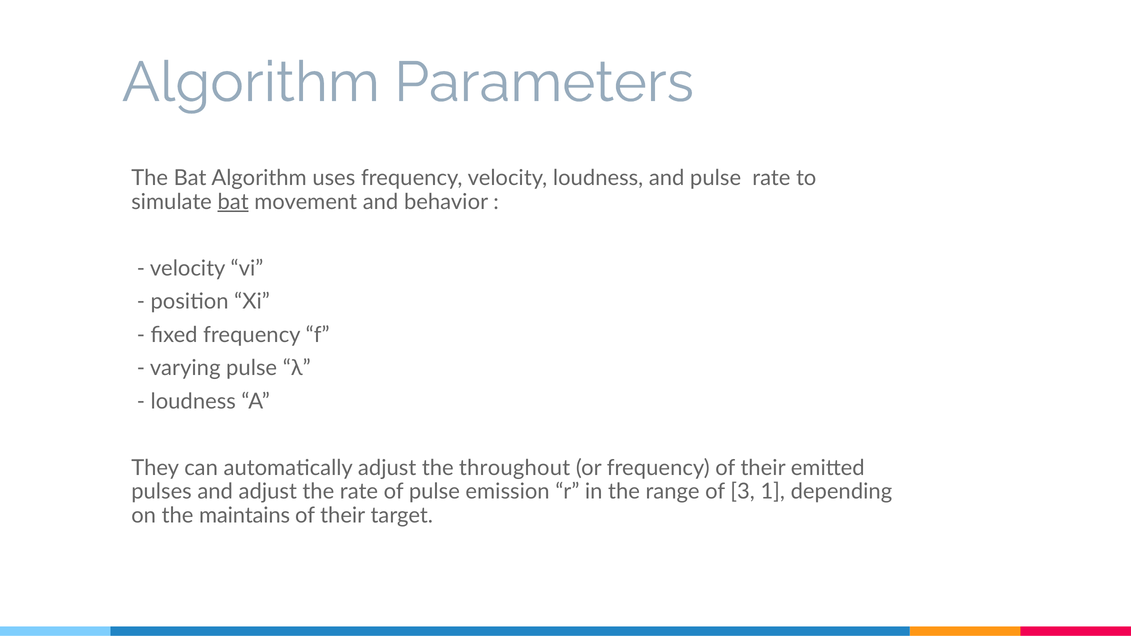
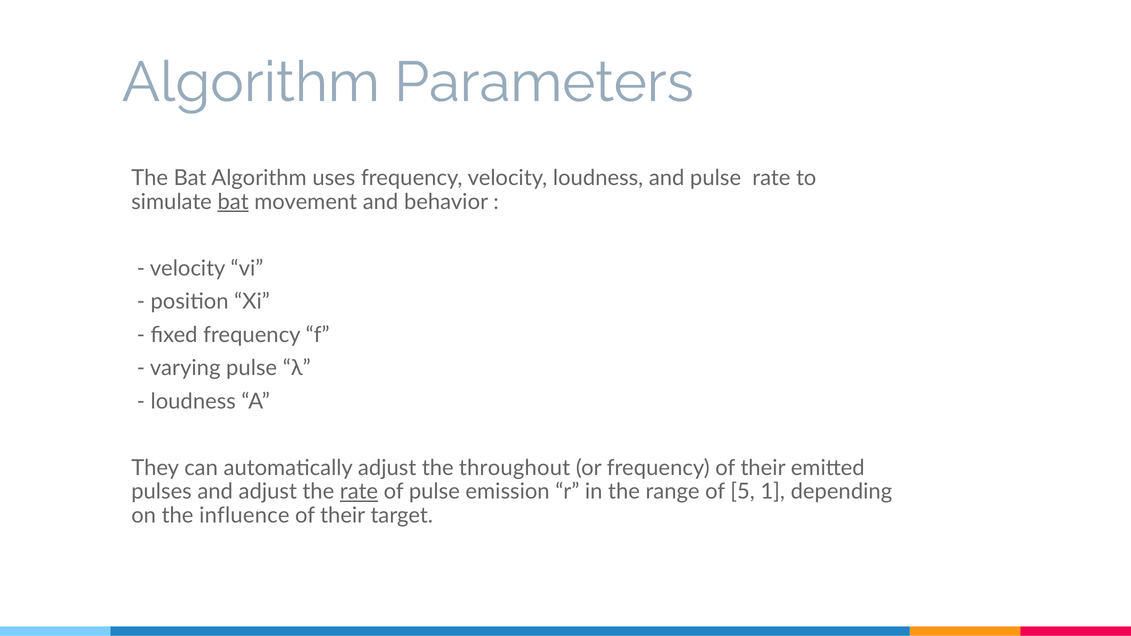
rate at (359, 492) underline: none -> present
3: 3 -> 5
maintains: maintains -> influence
